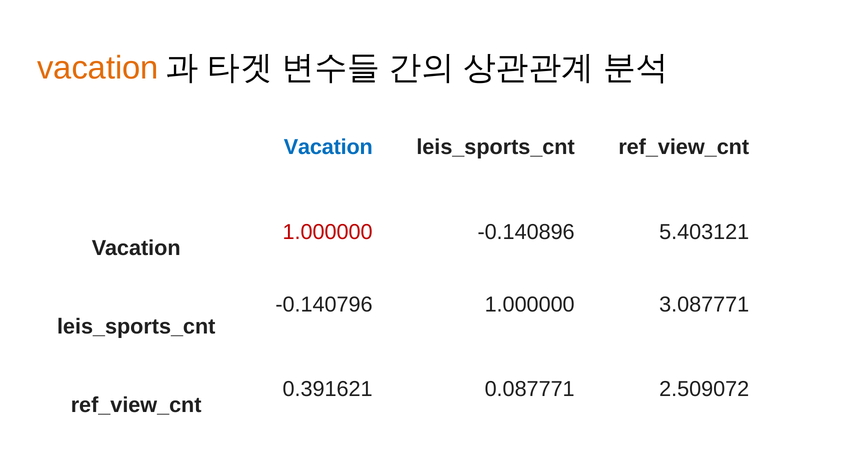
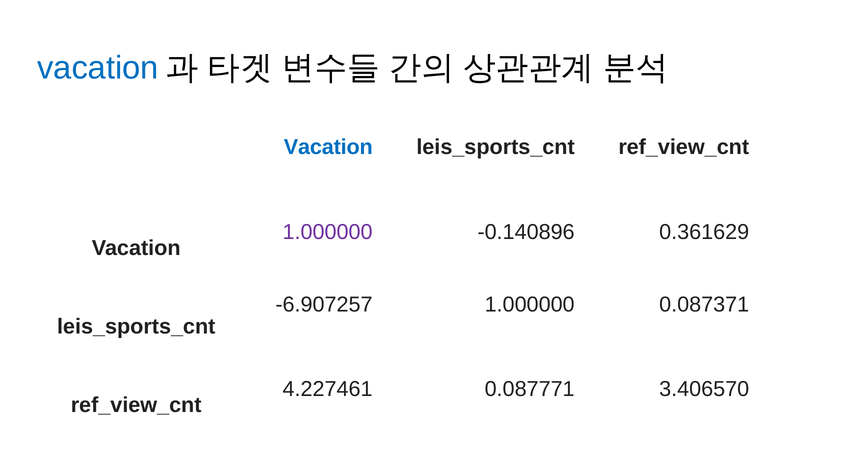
vacation at (98, 68) colour: orange -> blue
1.000000 at (328, 232) colour: red -> purple
5.403121: 5.403121 -> 0.361629
-0.140796: -0.140796 -> -6.907257
3.087771: 3.087771 -> 0.087371
0.391621: 0.391621 -> 4.227461
2.509072: 2.509072 -> 3.406570
